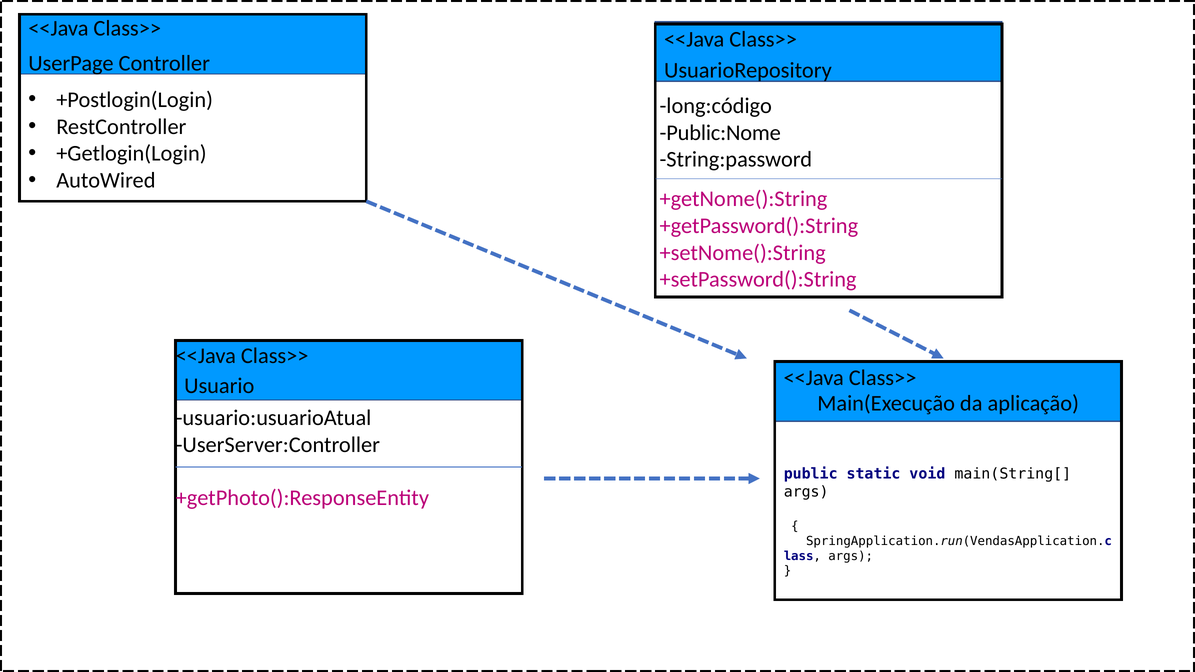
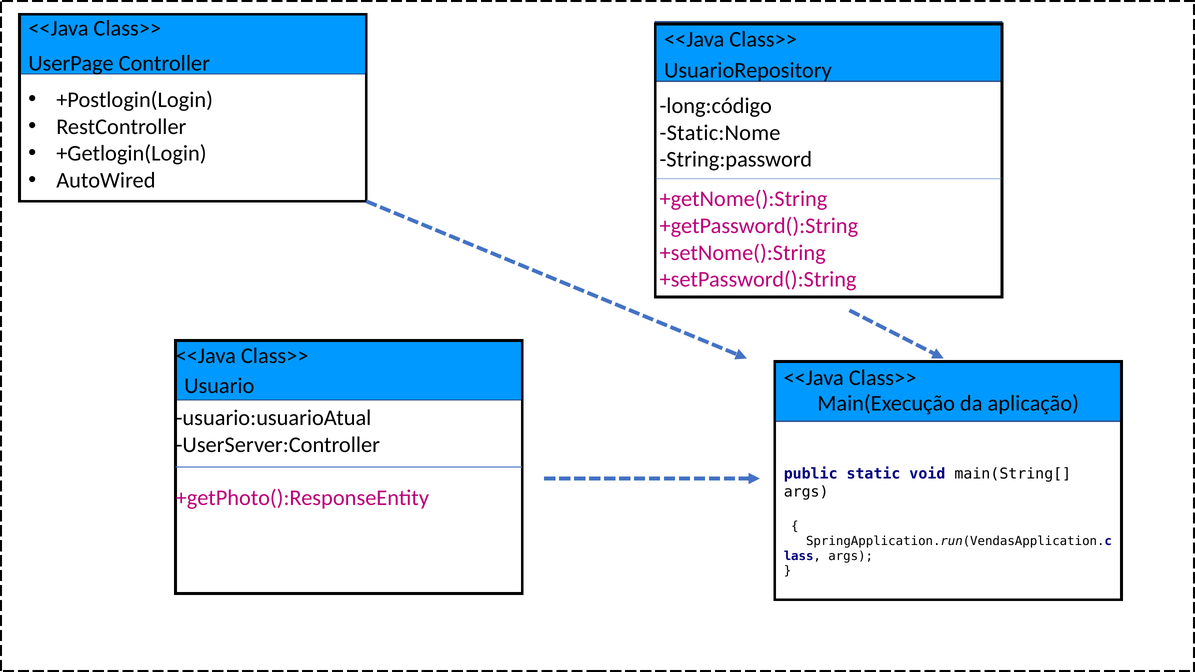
Public:Nome: Public:Nome -> Static:Nome
